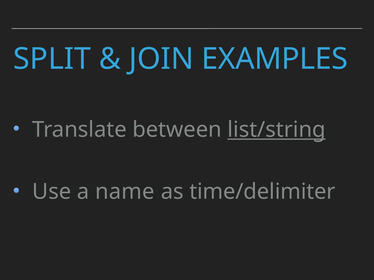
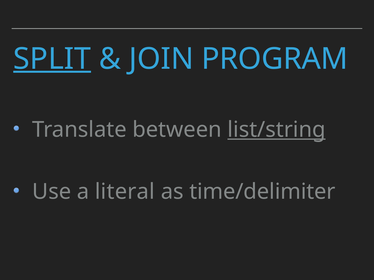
SPLIT underline: none -> present
EXAMPLES: EXAMPLES -> PROGRAM
name: name -> literal
